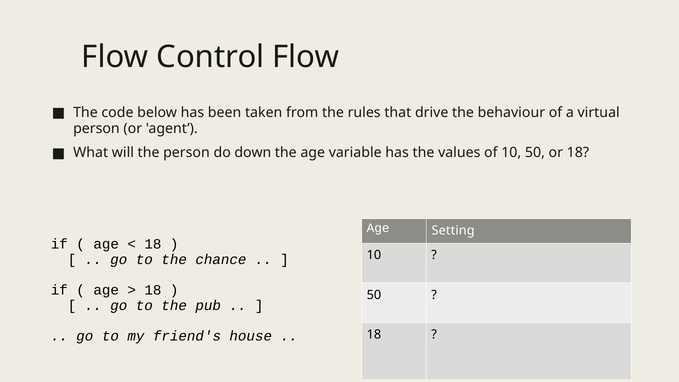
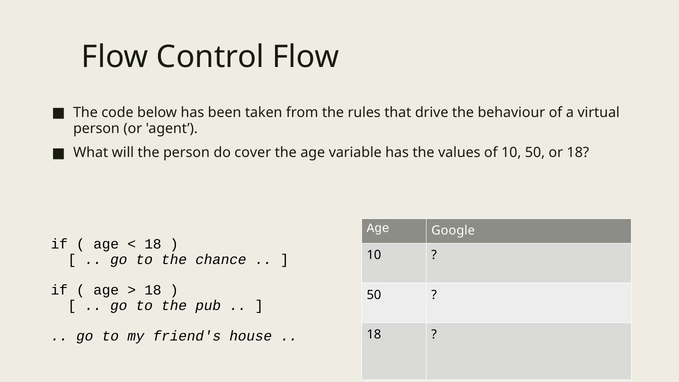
down: down -> cover
Setting: Setting -> Google
